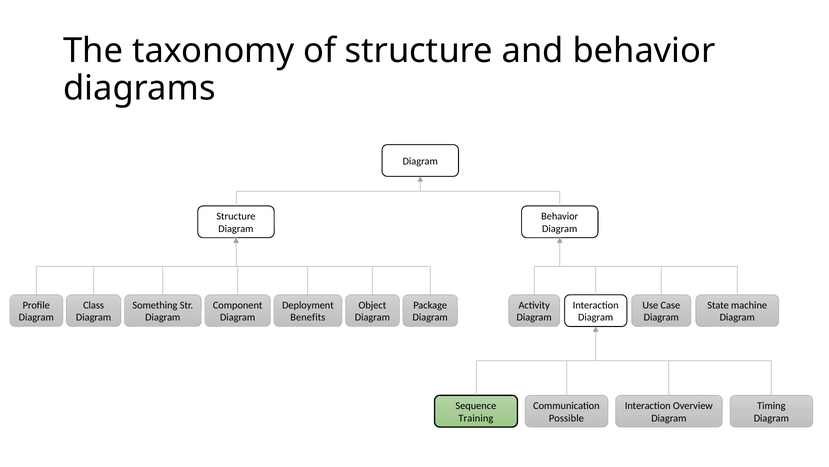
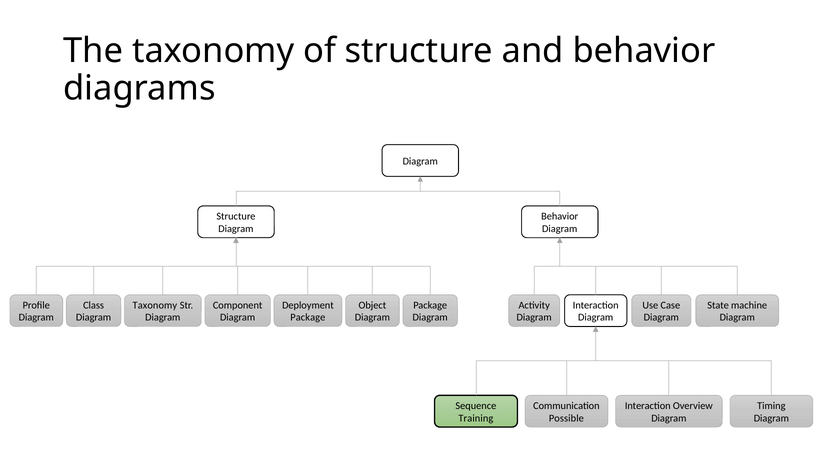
Something at (155, 305): Something -> Taxonomy
Benefits at (308, 317): Benefits -> Package
